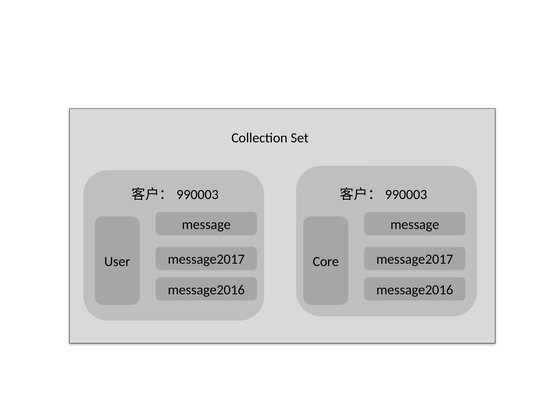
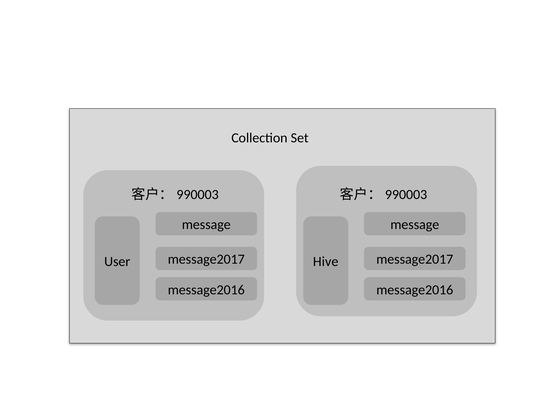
Core: Core -> Hive
